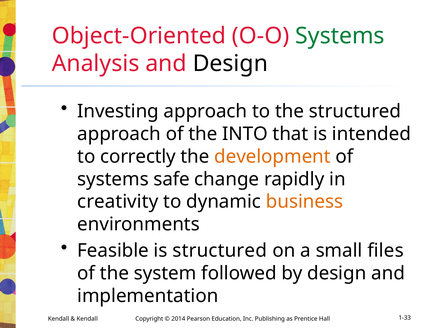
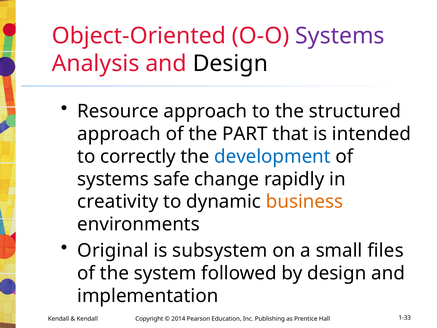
Systems at (340, 36) colour: green -> purple
Investing: Investing -> Resource
INTO: INTO -> PART
development colour: orange -> blue
Feasible: Feasible -> Original
is structured: structured -> subsystem
